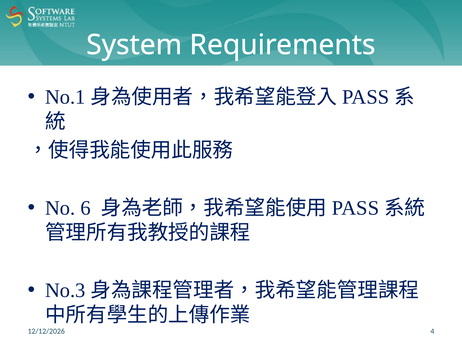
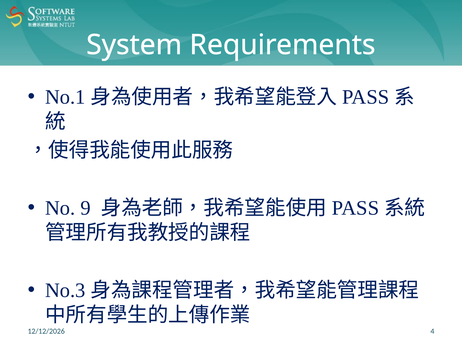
6: 6 -> 9
